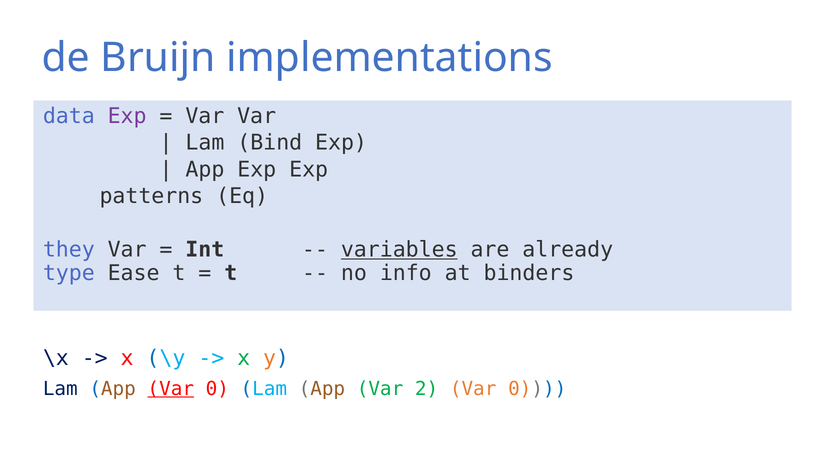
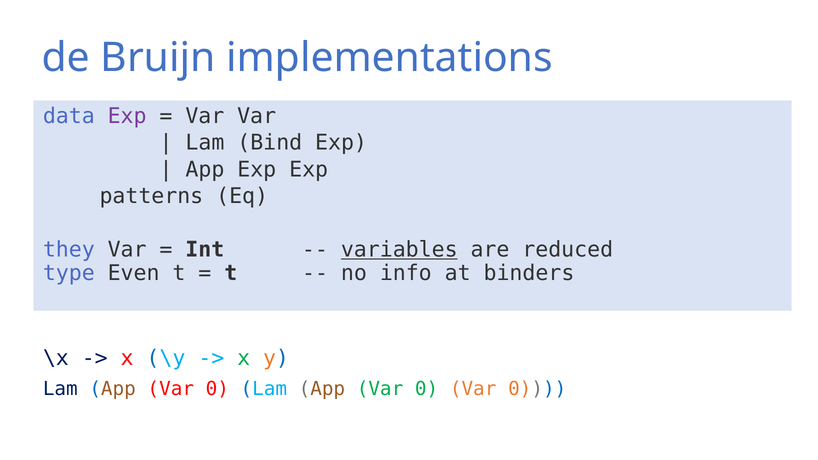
already: already -> reduced
Ease: Ease -> Even
Var at (171, 389) underline: present -> none
2 at (427, 389): 2 -> 0
